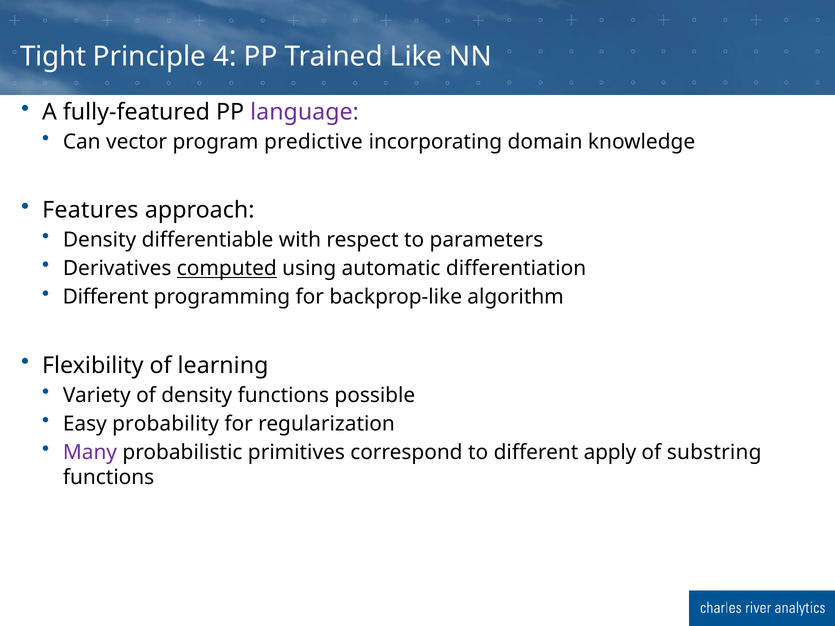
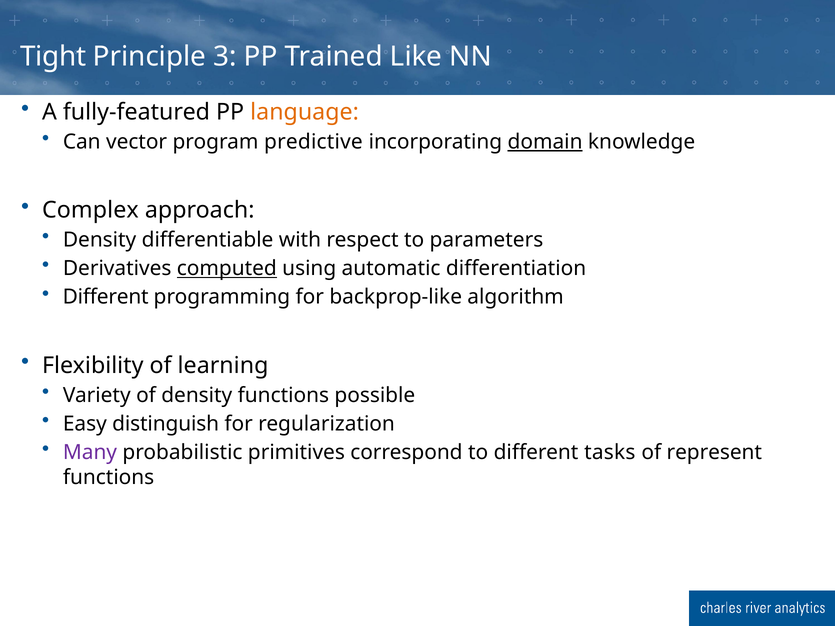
4: 4 -> 3
language colour: purple -> orange
domain underline: none -> present
Features: Features -> Complex
probability: probability -> distinguish
apply: apply -> tasks
substring: substring -> represent
